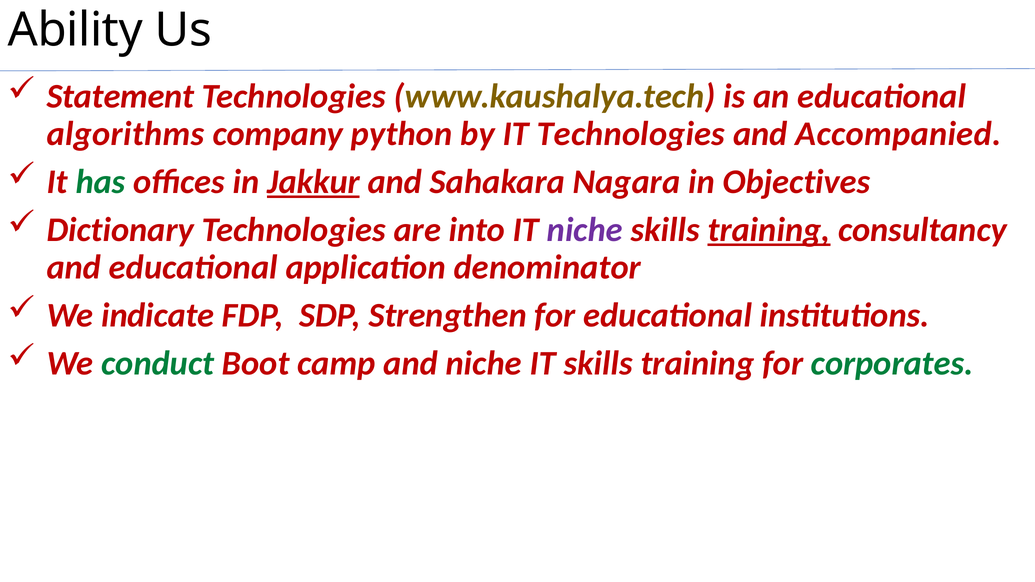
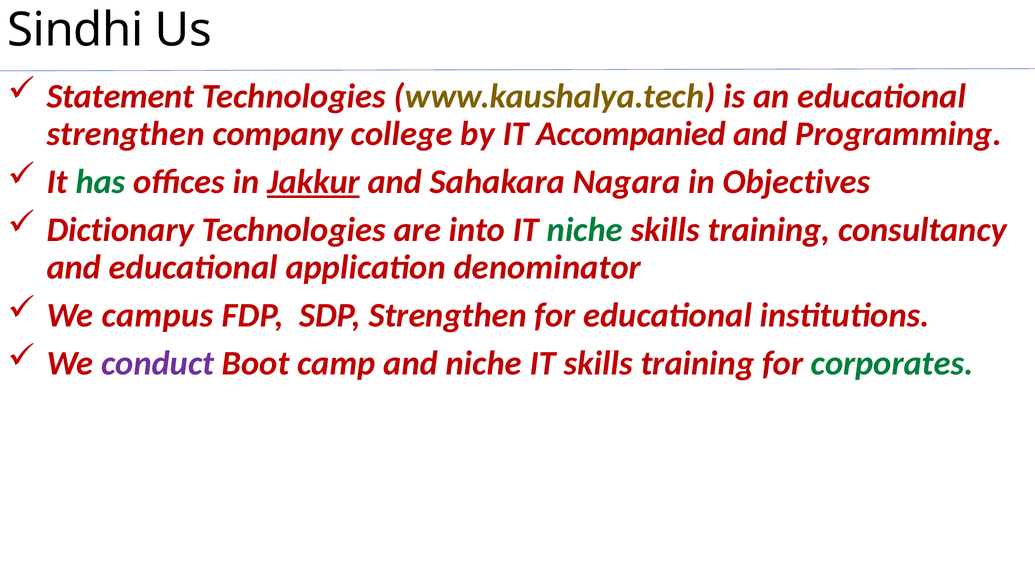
Ability: Ability -> Sindhi
algorithms at (126, 134): algorithms -> strengthen
python: python -> college
IT Technologies: Technologies -> Accompanied
Accompanied: Accompanied -> Programming
niche at (585, 230) colour: purple -> green
training at (769, 230) underline: present -> none
indicate: indicate -> campus
conduct colour: green -> purple
